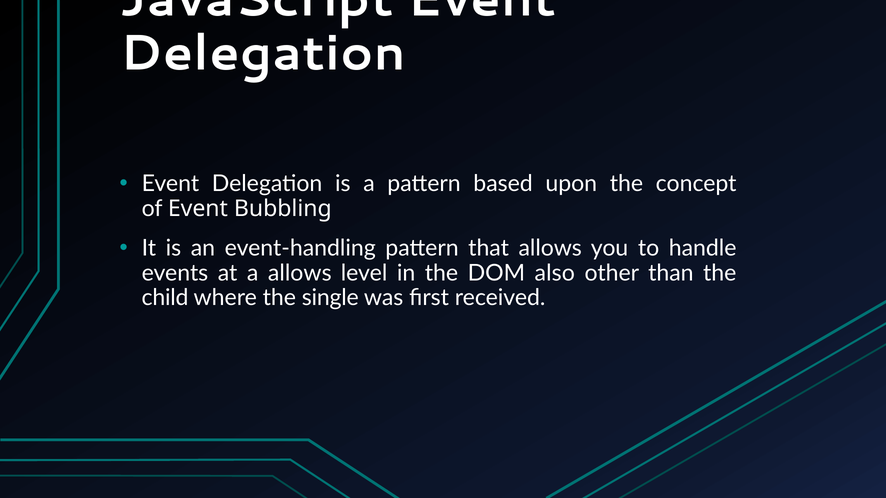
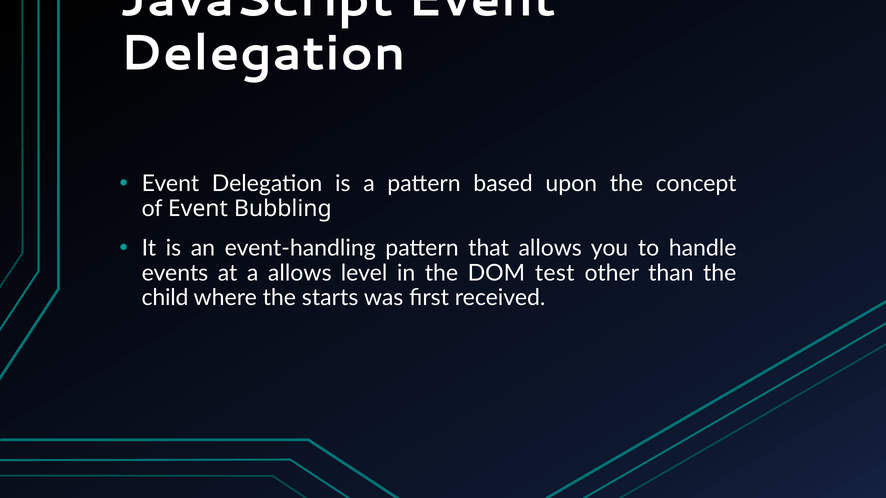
also: also -> test
single: single -> starts
